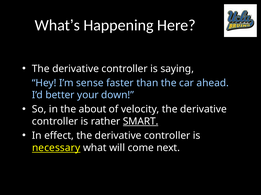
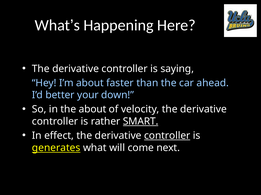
I’m sense: sense -> about
controller at (167, 136) underline: none -> present
necessary: necessary -> generates
